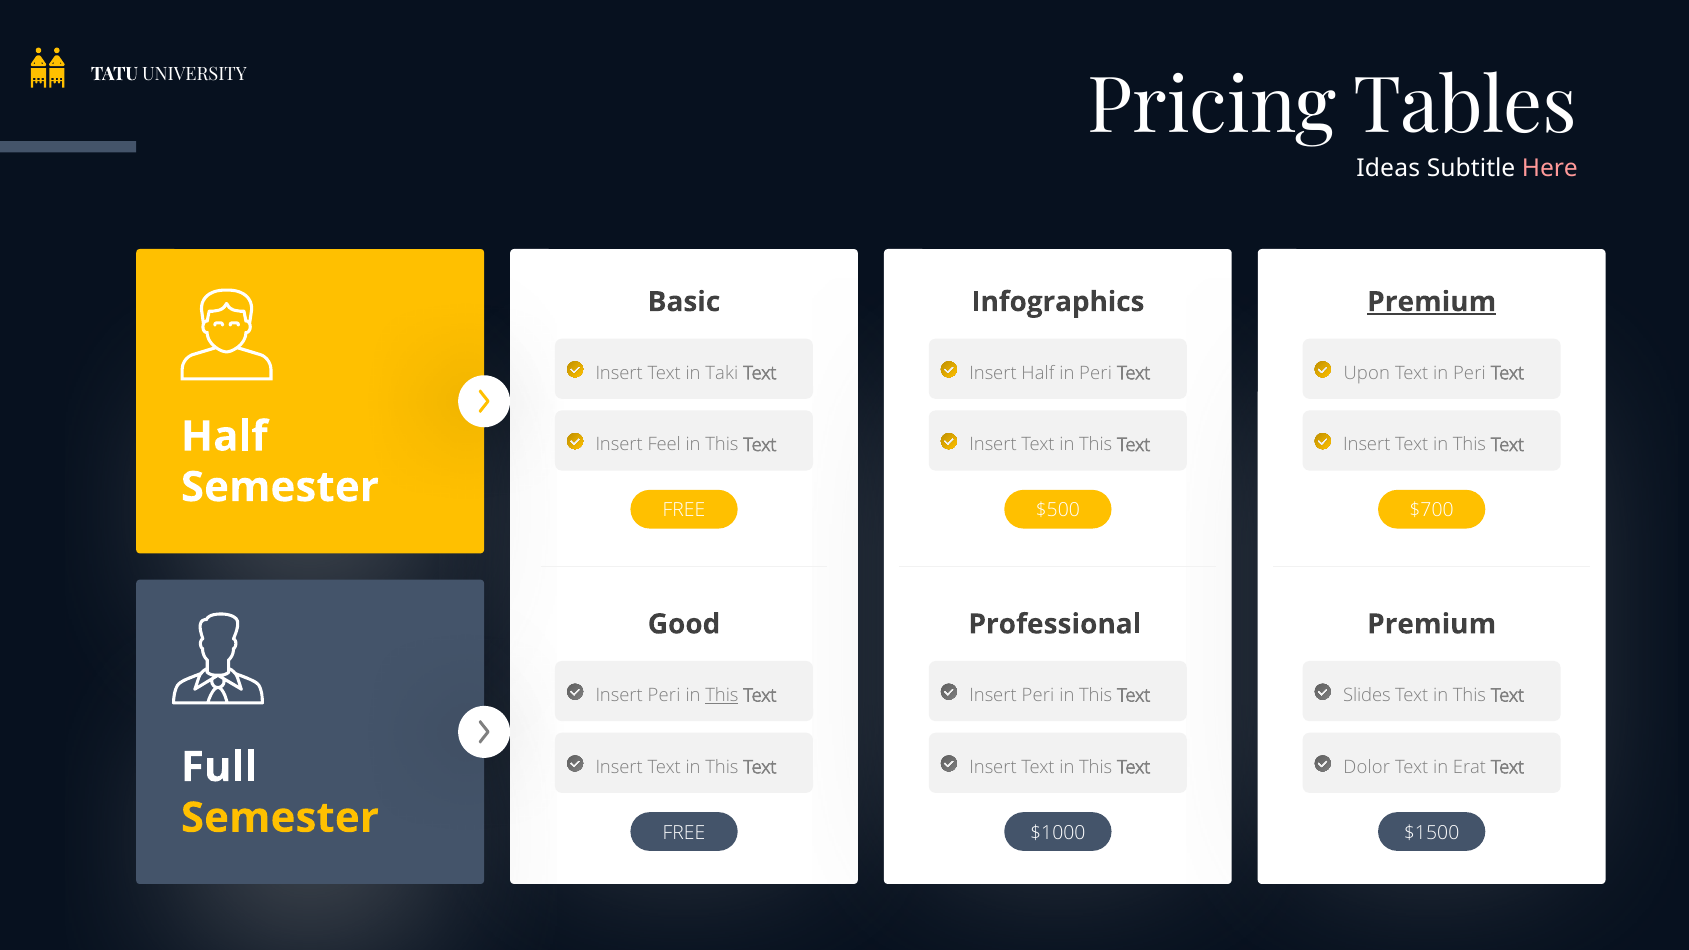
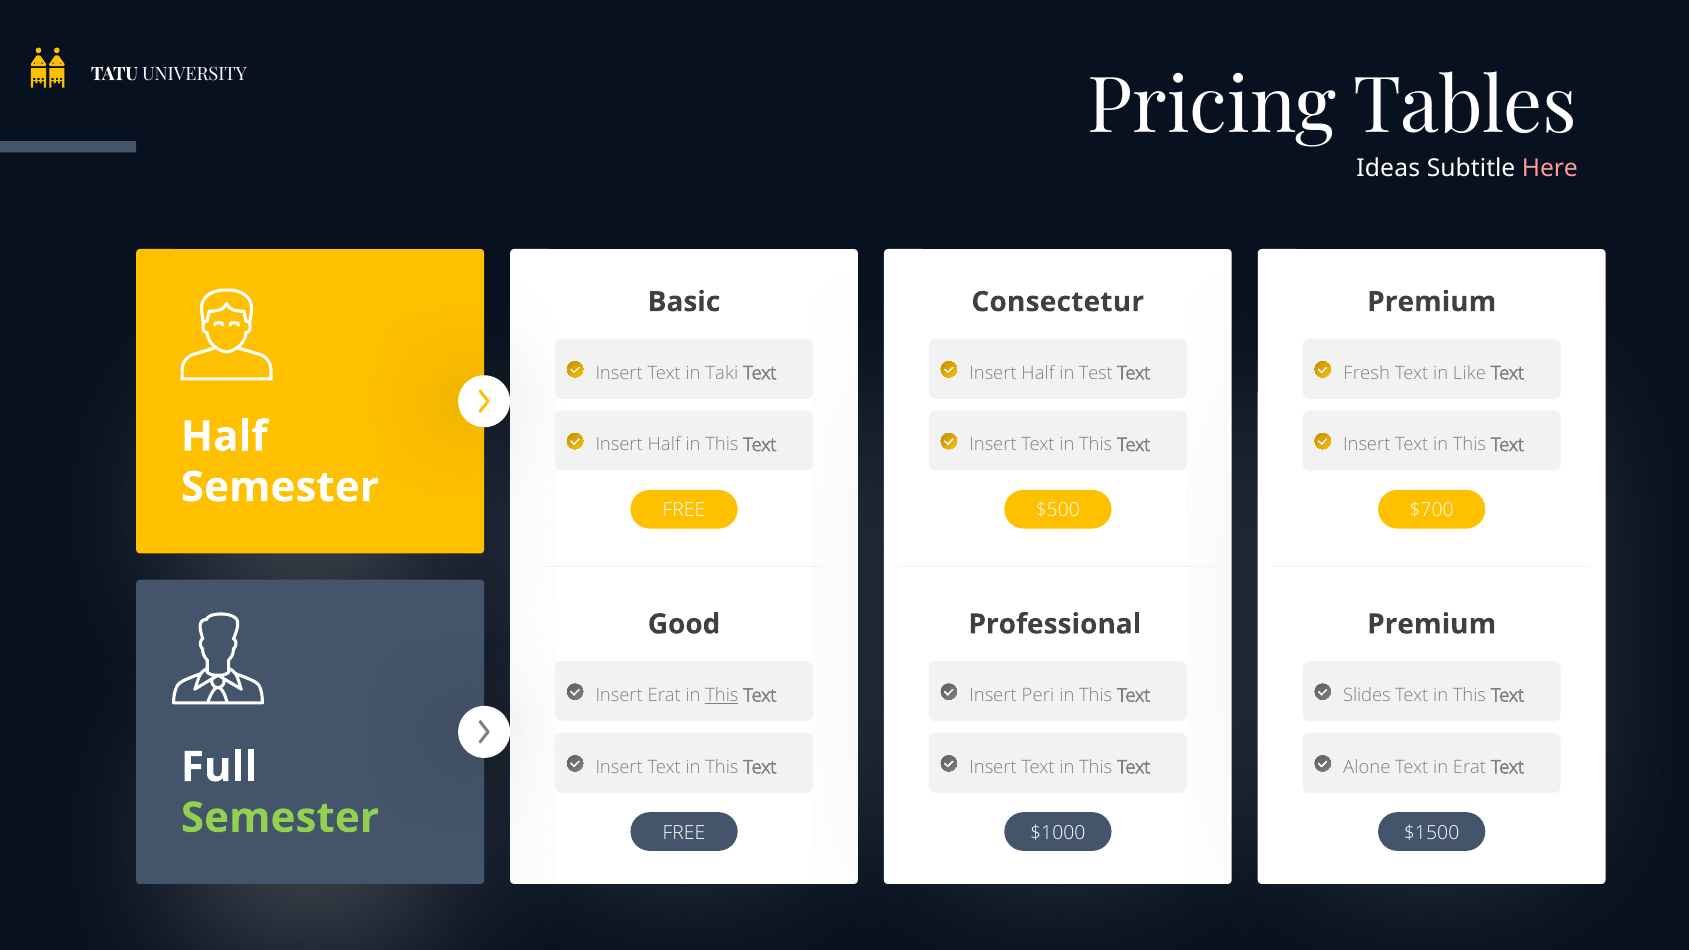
Infographics: Infographics -> Consectetur
Premium at (1432, 302) underline: present -> none
Peri at (1096, 373): Peri -> Test
Upon: Upon -> Fresh
Text in Peri: Peri -> Like
Feel at (664, 445): Feel -> Half
Peri at (664, 695): Peri -> Erat
Dolor: Dolor -> Alone
Semester at (280, 818) colour: yellow -> light green
